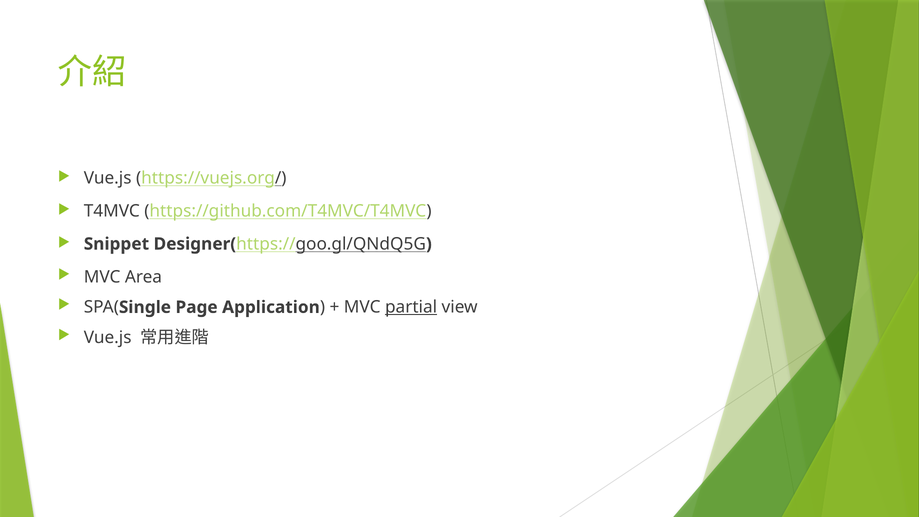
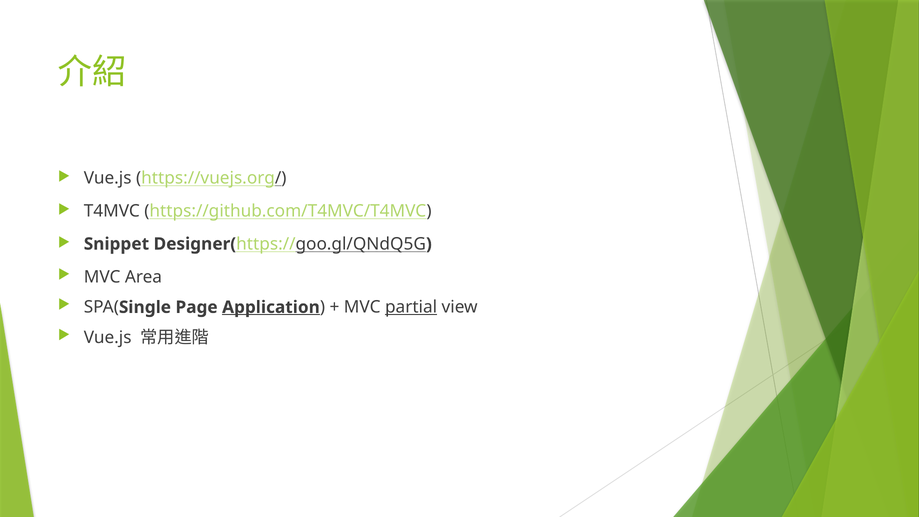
Application underline: none -> present
